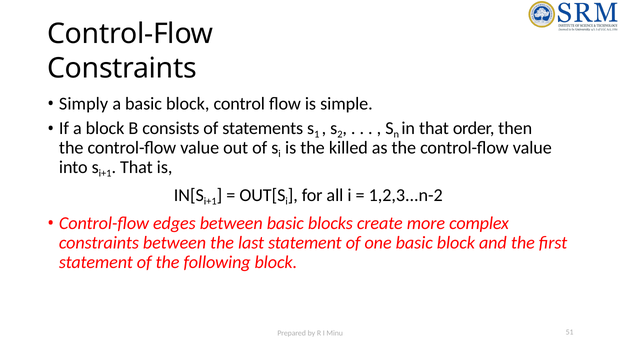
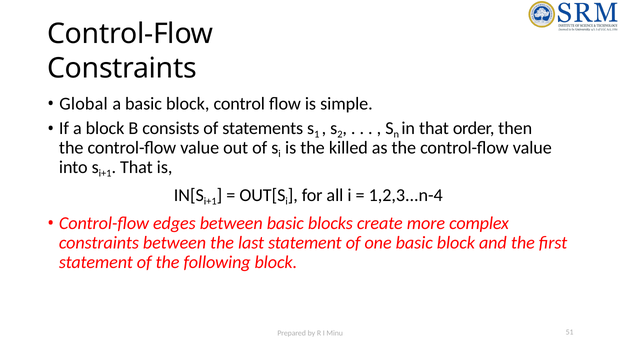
Simply: Simply -> Global
1,2,3...n-2: 1,2,3...n-2 -> 1,2,3...n-4
